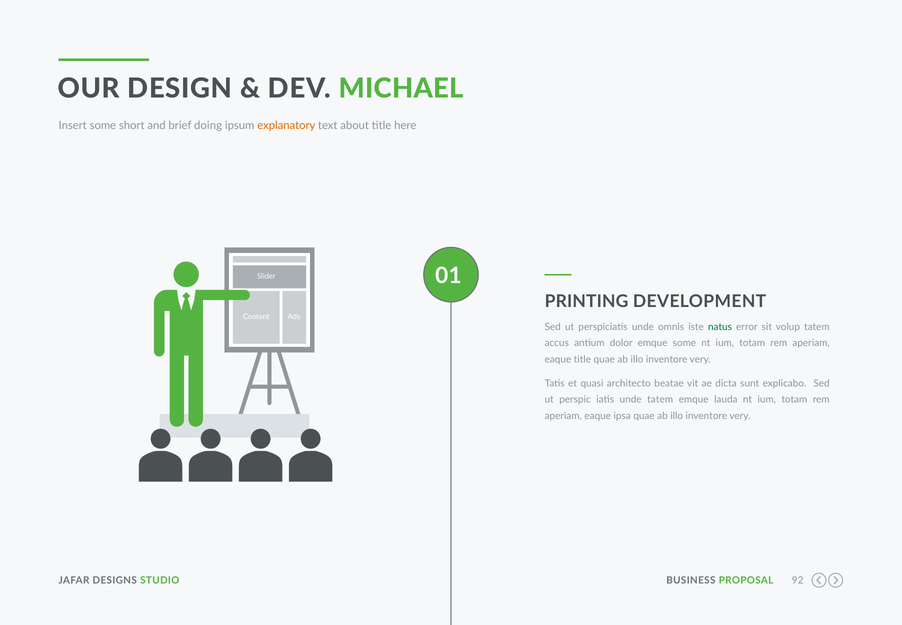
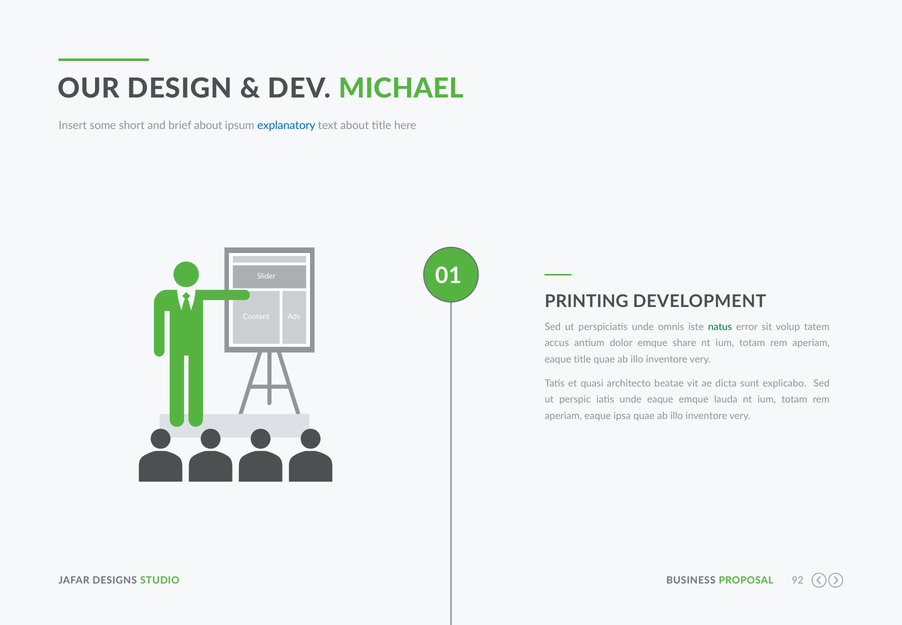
brief doing: doing -> about
explanatory colour: orange -> blue
emque some: some -> share
unde tatem: tatem -> eaque
